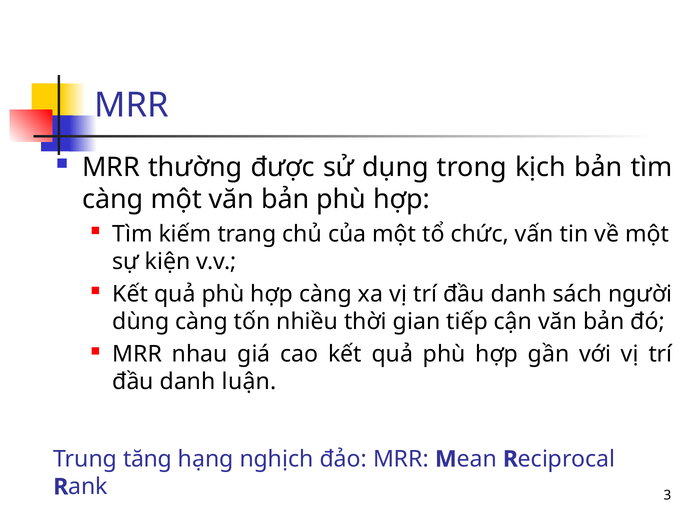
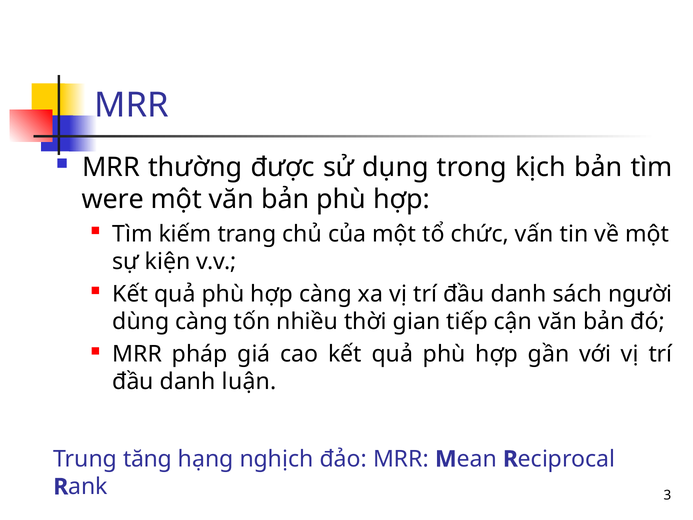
càng at (113, 199): càng -> were
nhau: nhau -> pháp
